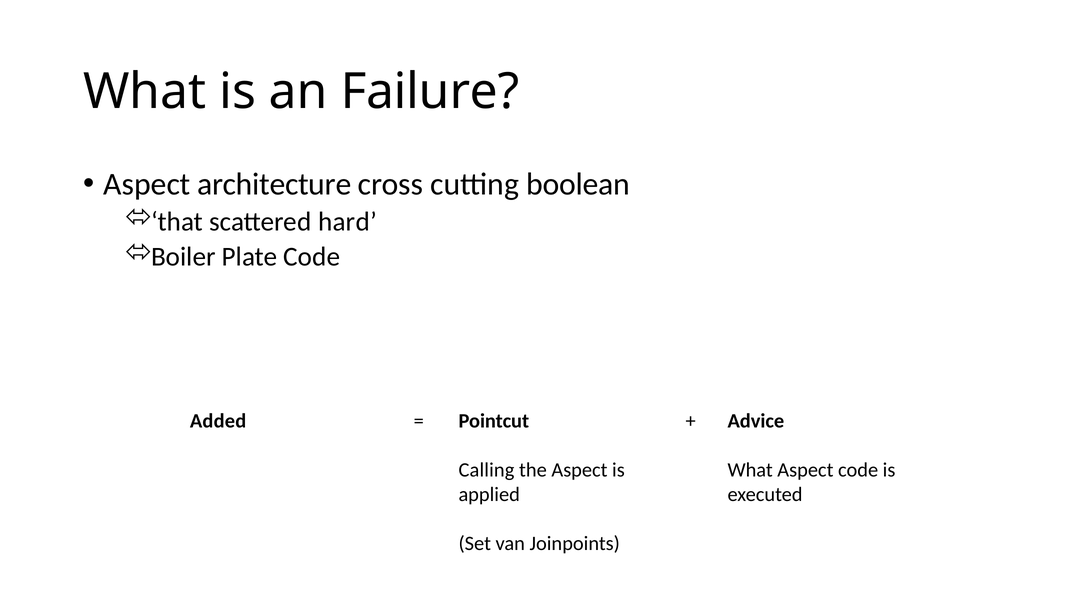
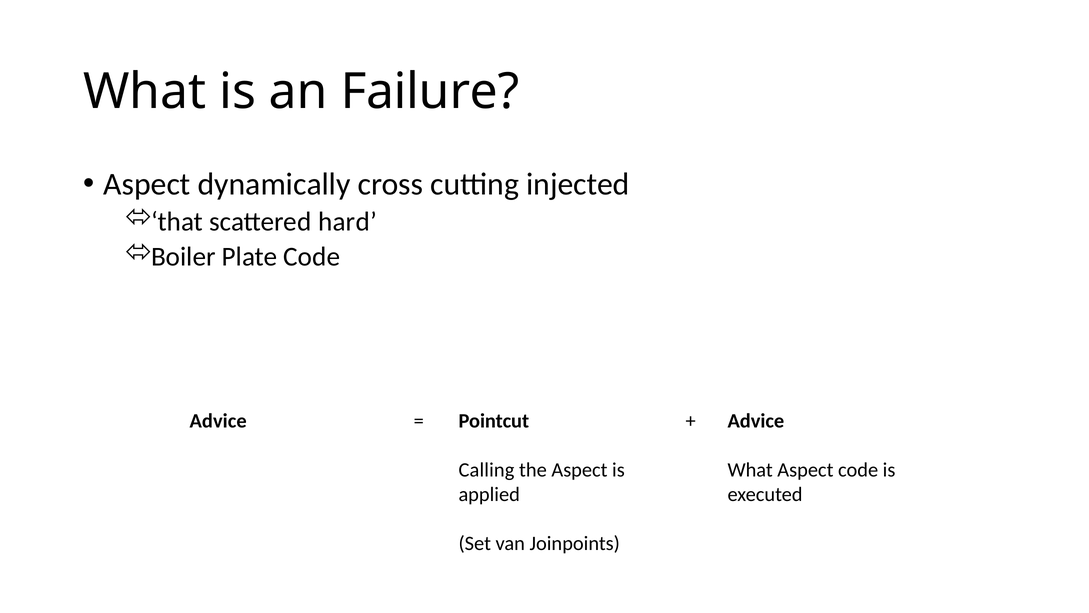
architecture: architecture -> dynamically
boolean: boolean -> injected
Added at (218, 421): Added -> Advice
